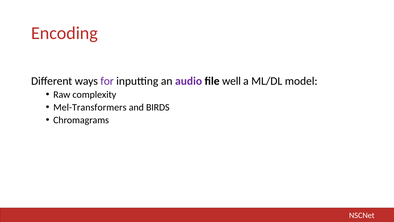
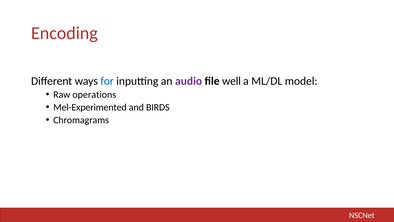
for colour: purple -> blue
complexity: complexity -> operations
Mel-Transformers: Mel-Transformers -> Mel-Experimented
